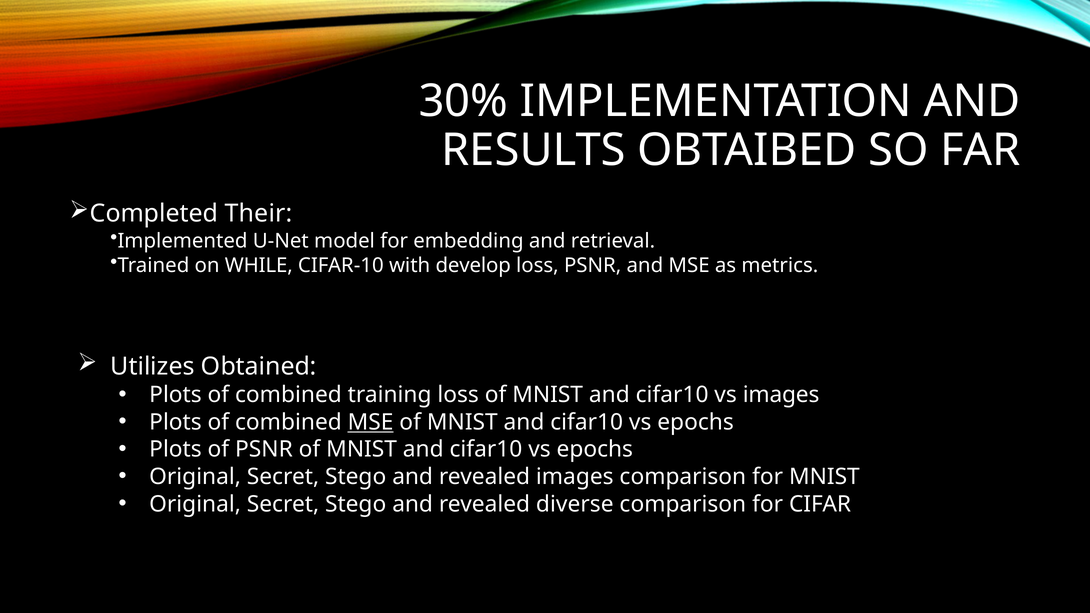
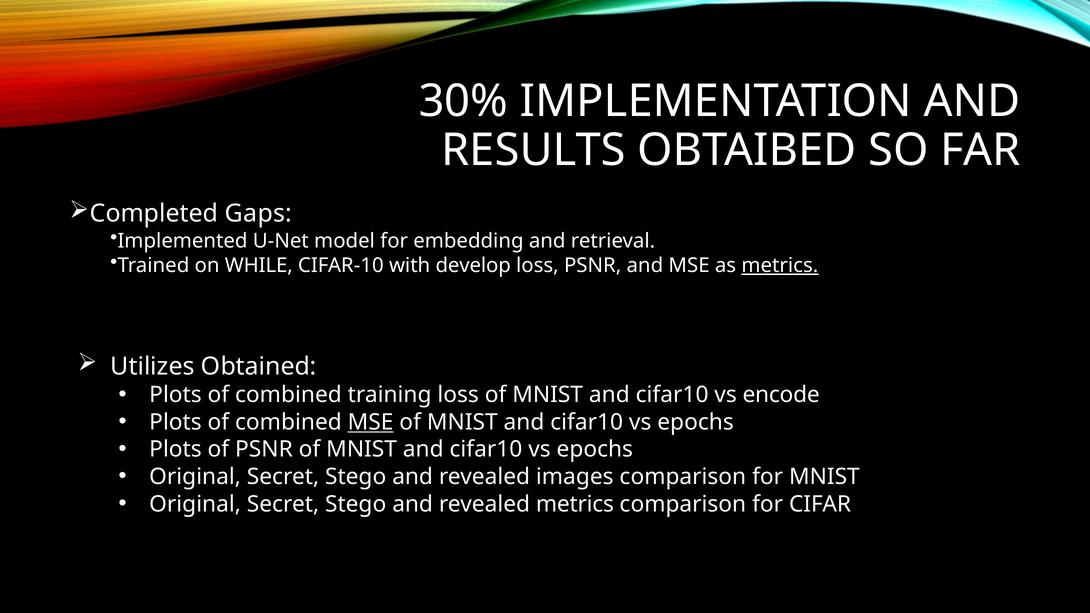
Their: Their -> Gaps
metrics at (780, 265) underline: none -> present
vs images: images -> encode
revealed diverse: diverse -> metrics
